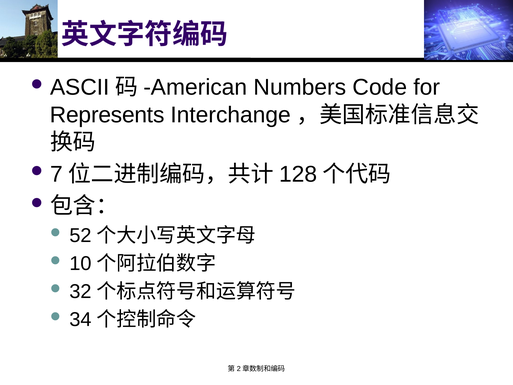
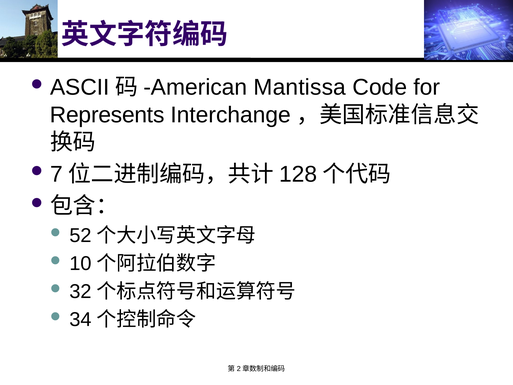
Numbers: Numbers -> Mantissa
